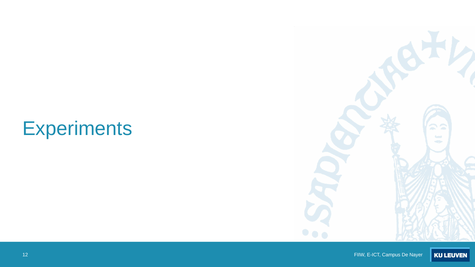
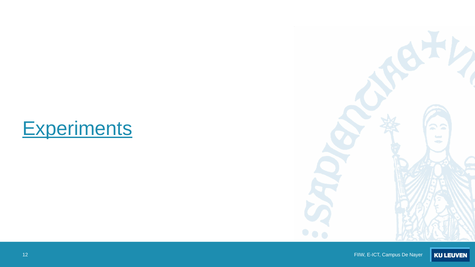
Experiments underline: none -> present
